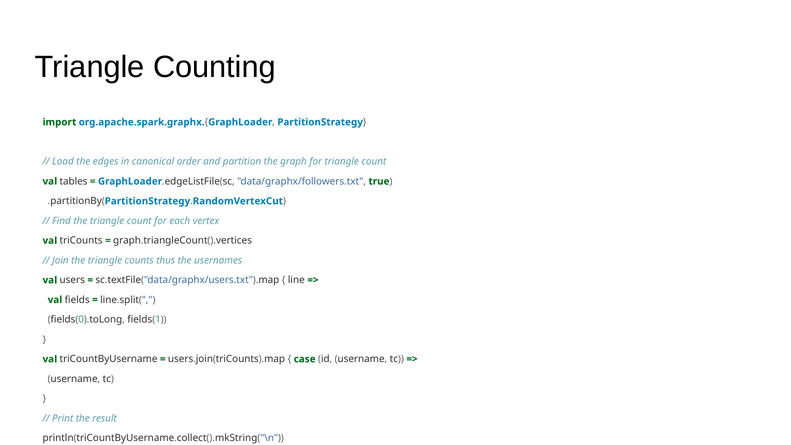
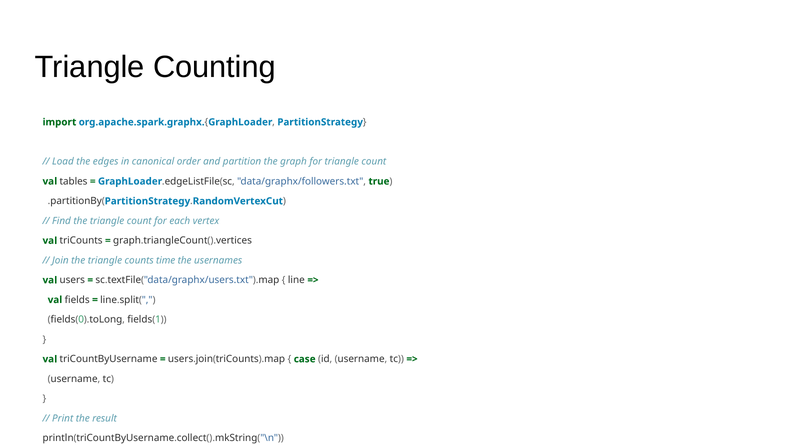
thus: thus -> time
